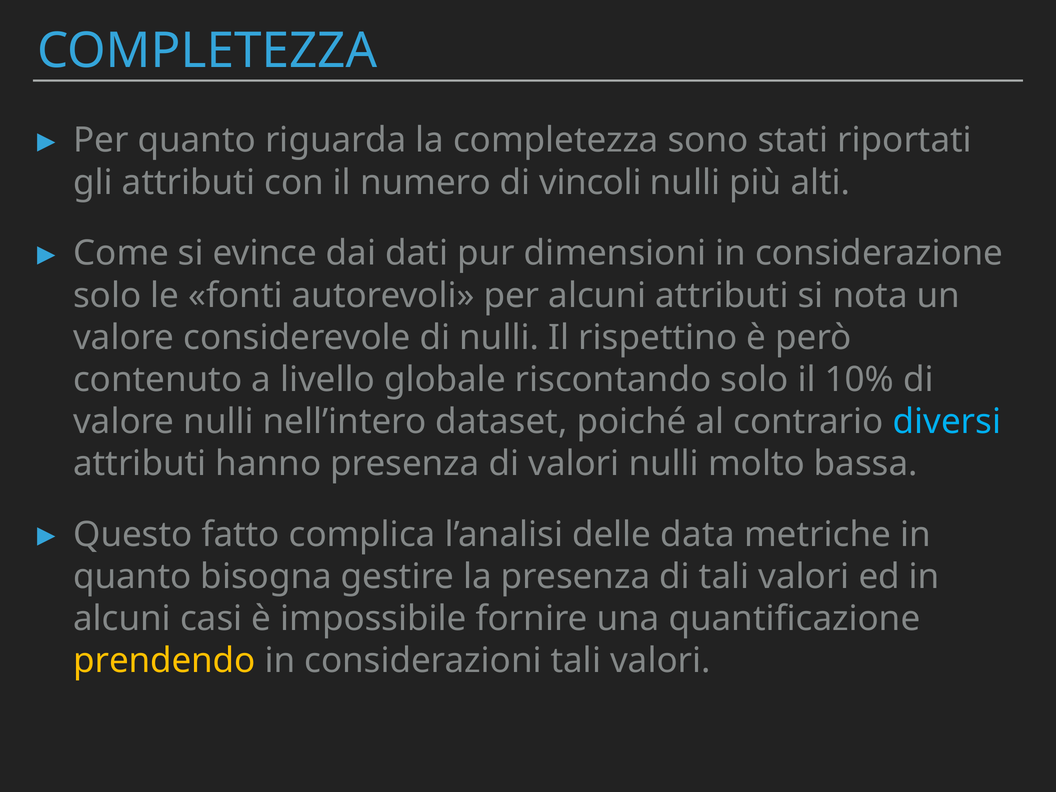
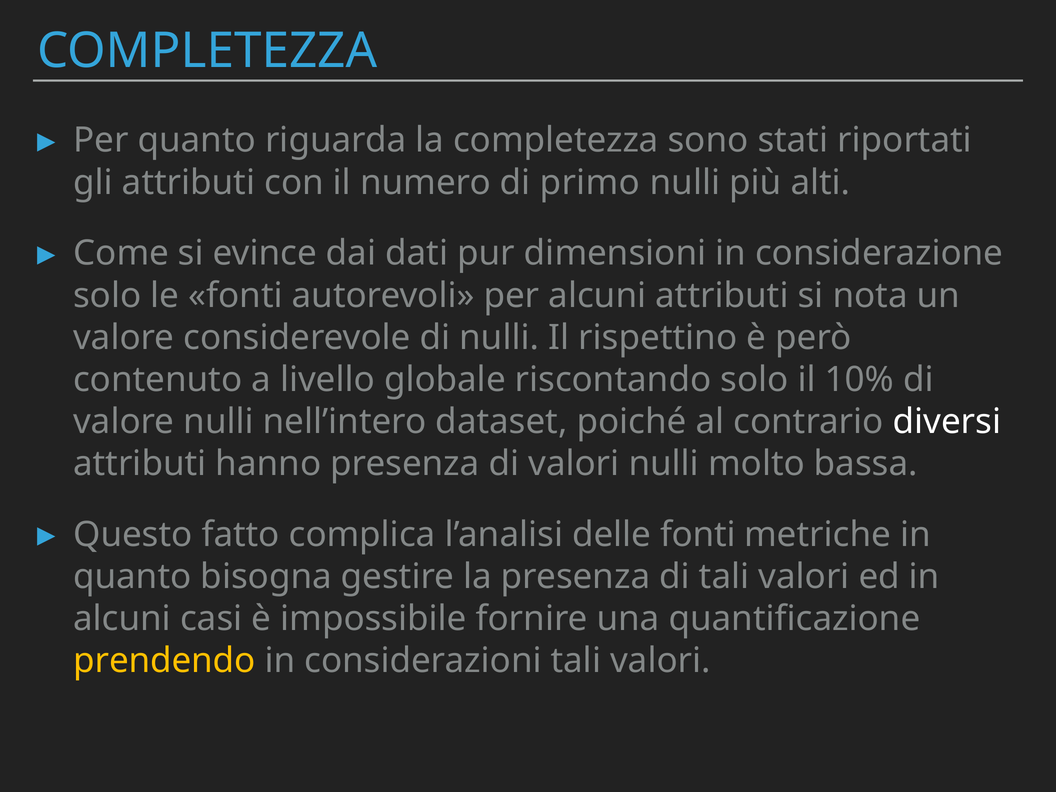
vincoli: vincoli -> primo
diversi colour: light blue -> white
delle data: data -> fonti
